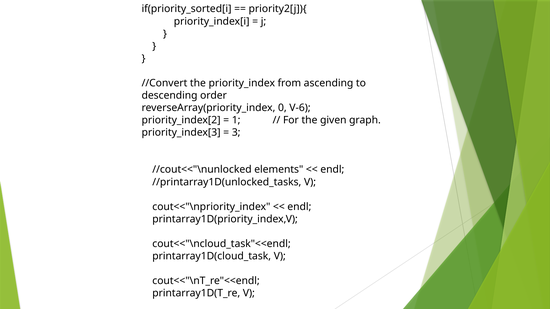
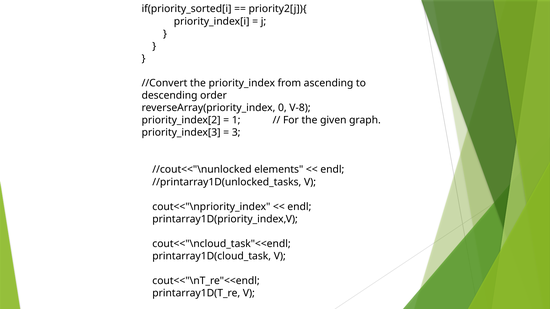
V-6: V-6 -> V-8
